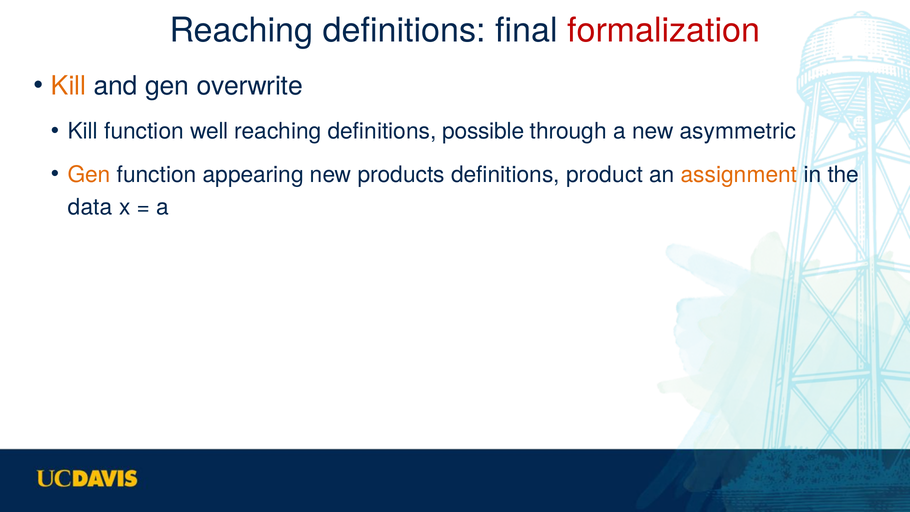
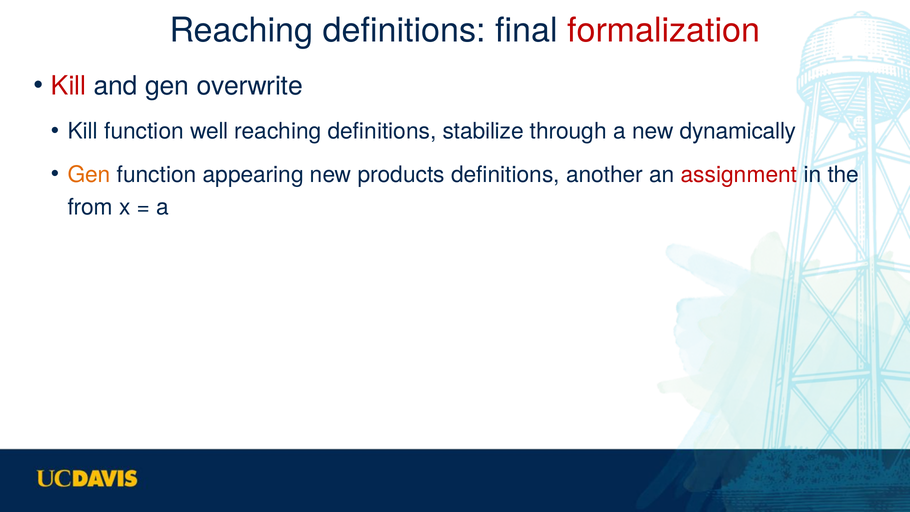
Kill at (69, 86) colour: orange -> red
possible: possible -> stabilize
asymmetric: asymmetric -> dynamically
product: product -> another
assignment colour: orange -> red
data: data -> from
